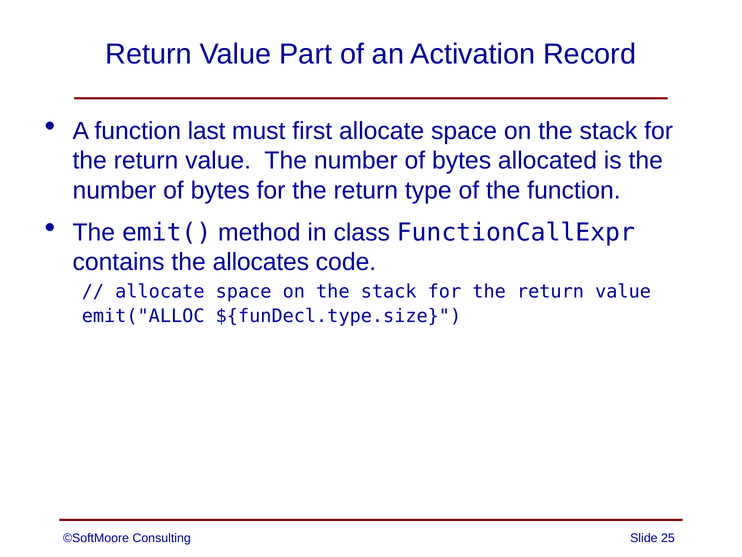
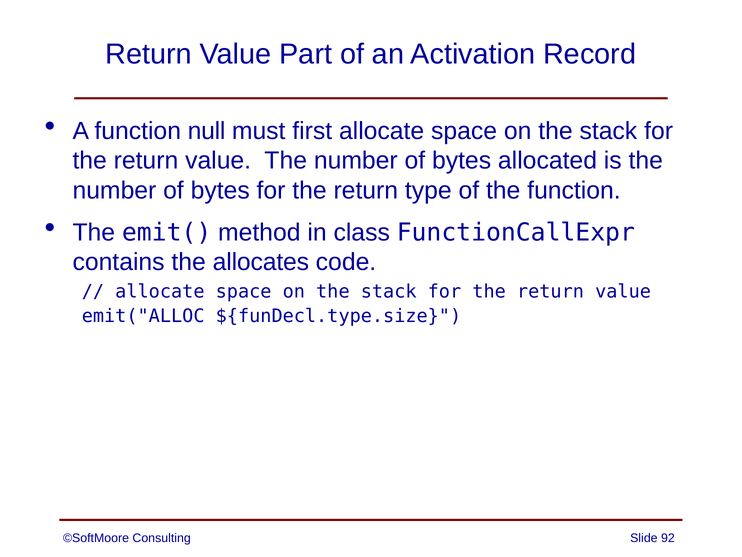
last: last -> null
25: 25 -> 92
